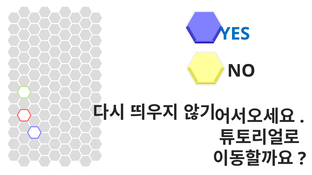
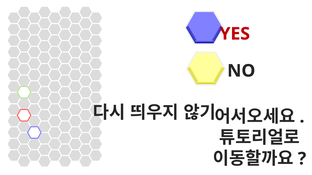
YES colour: blue -> red
